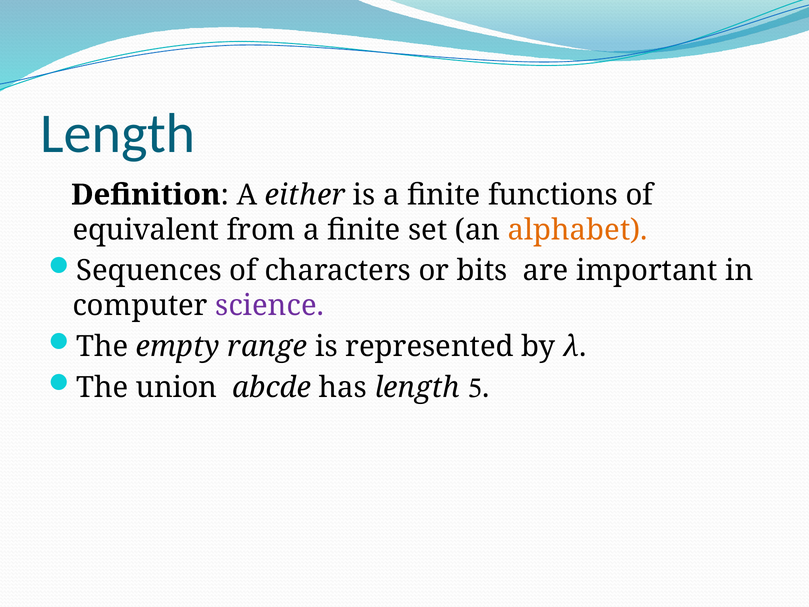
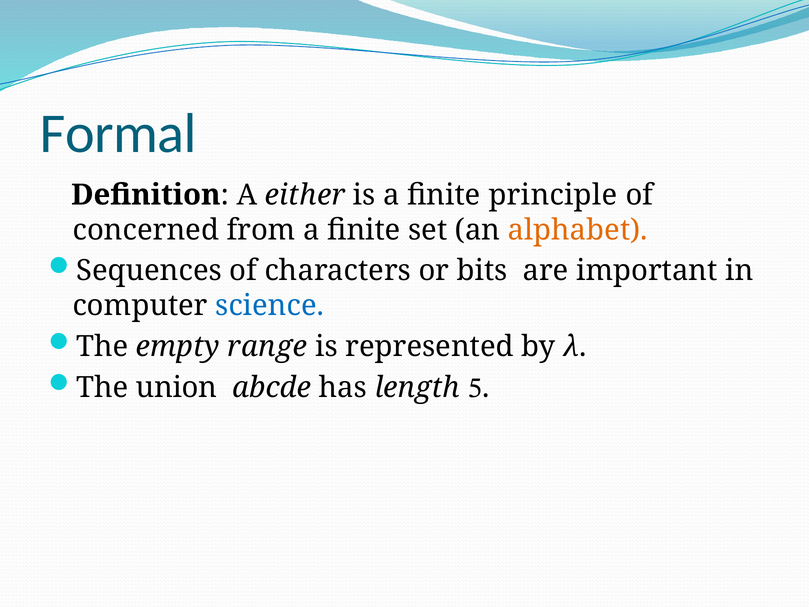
Length at (118, 134): Length -> Formal
functions: functions -> principle
equivalent: equivalent -> concerned
science colour: purple -> blue
